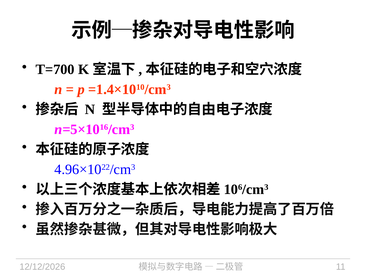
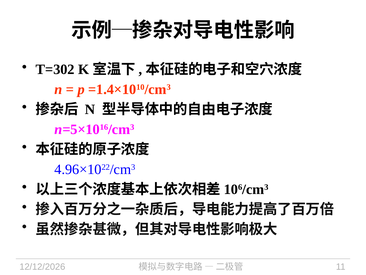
T=700: T=700 -> T=302
